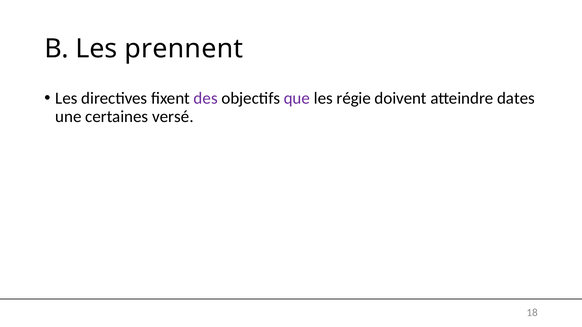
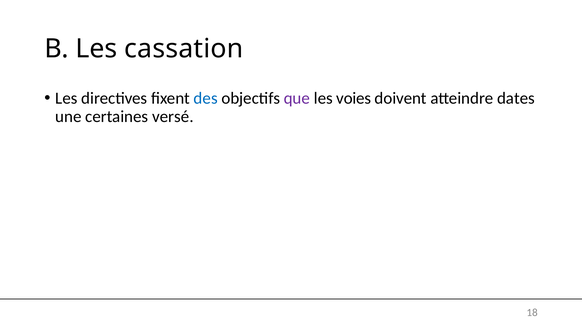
prennent: prennent -> cassation
des colour: purple -> blue
régie: régie -> voies
